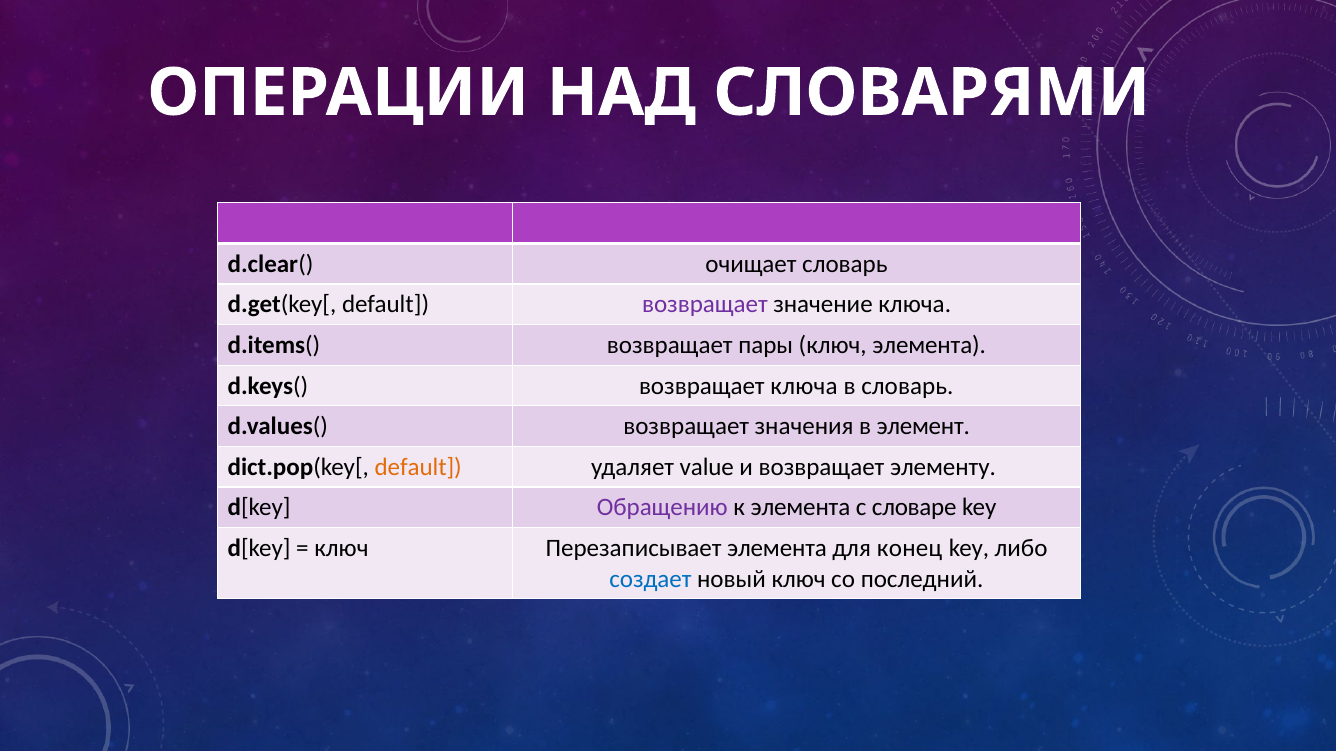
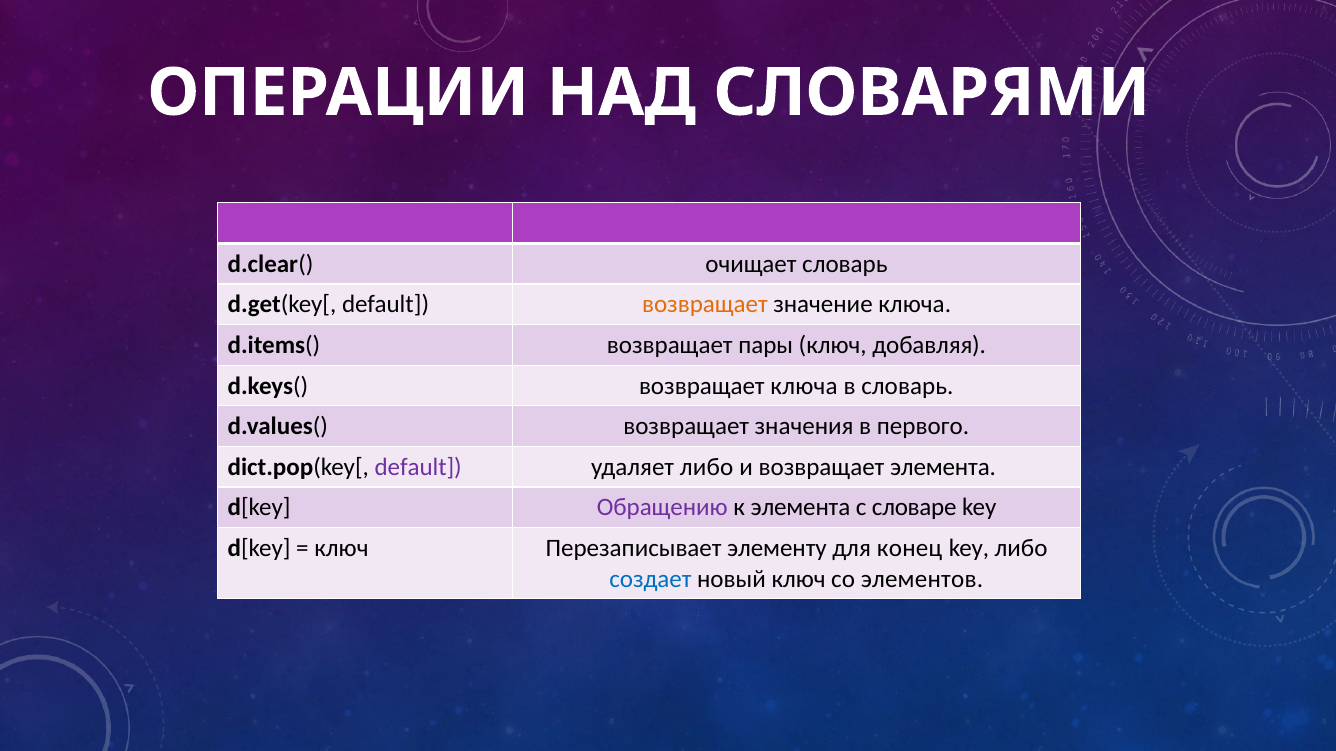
возвращает at (705, 305) colour: purple -> orange
ключ элемента: элемента -> добавляя
элемент: элемент -> первого
default at (418, 467) colour: orange -> purple
удаляет value: value -> либо
возвращает элементу: элементу -> элемента
Перезаписывает элемента: элемента -> элементу
последний: последний -> элементов
